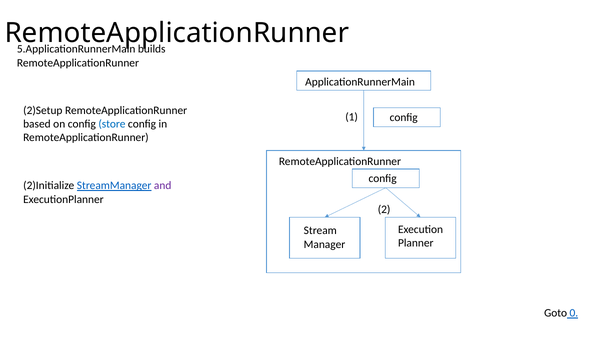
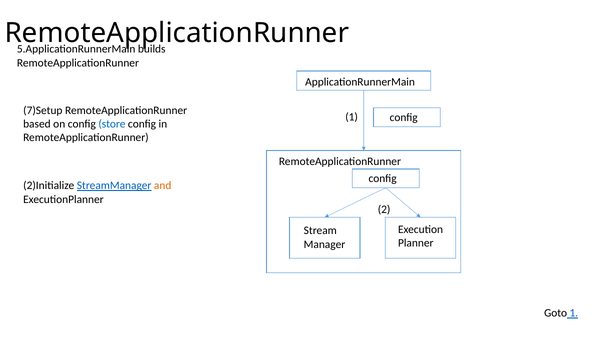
2)Setup: 2)Setup -> 7)Setup
and colour: purple -> orange
Goto 0: 0 -> 1
